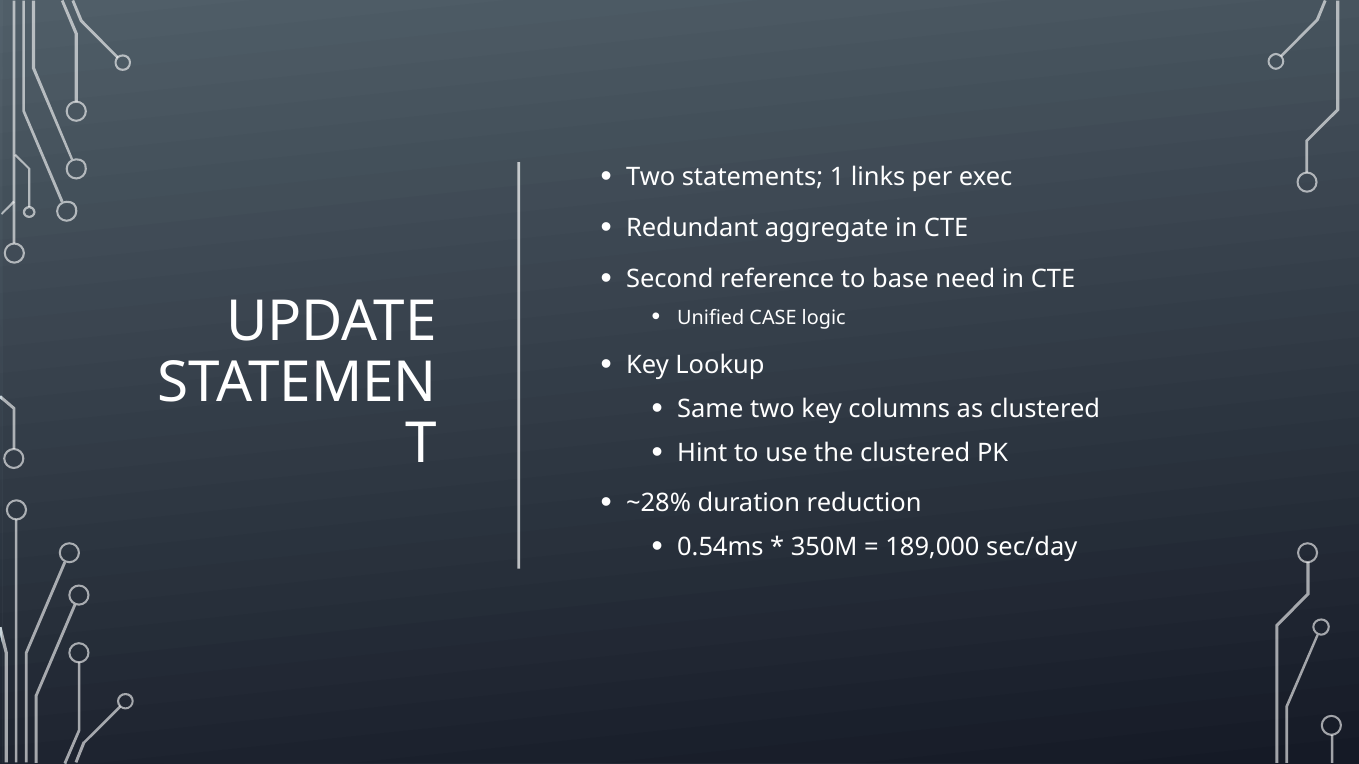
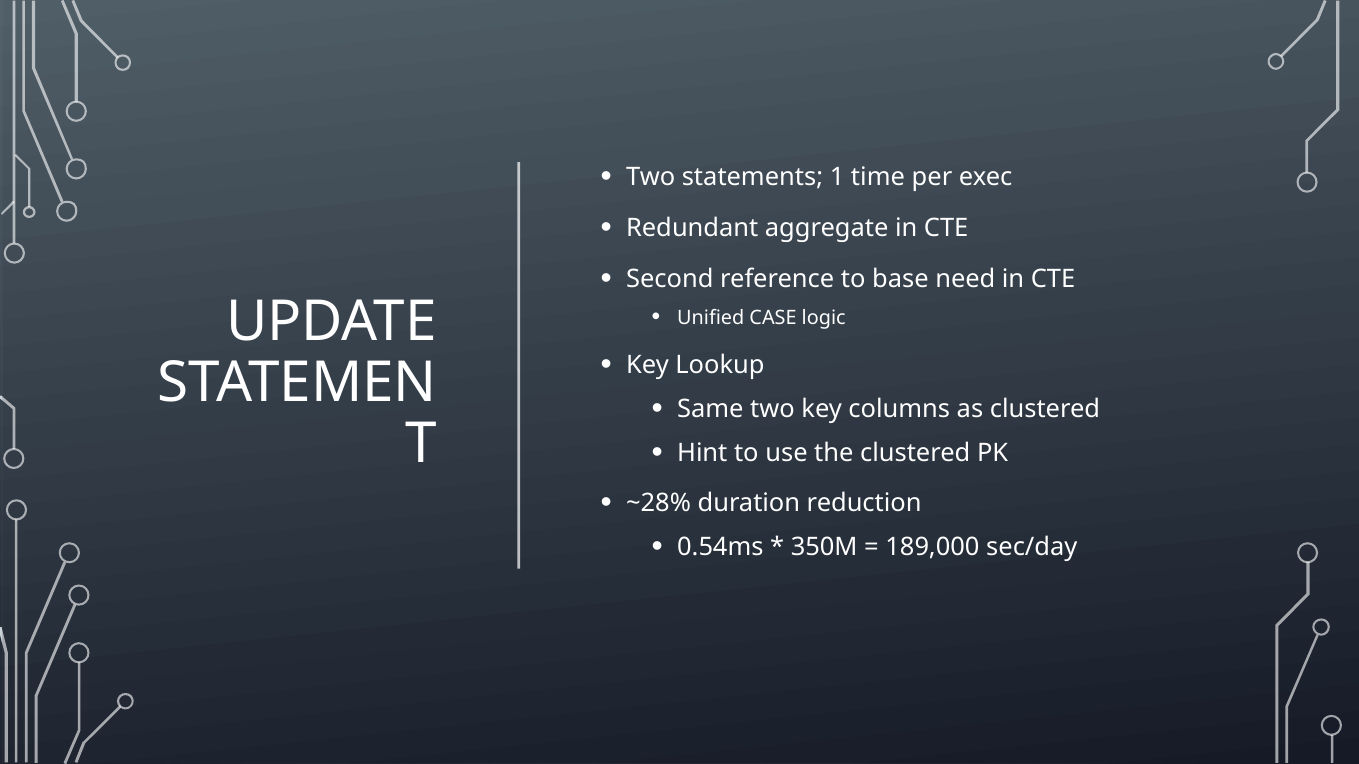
links: links -> time
